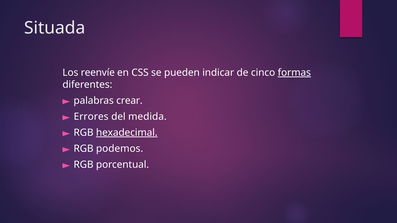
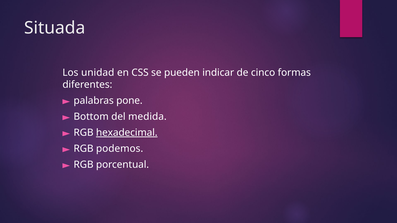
reenvíe: reenvíe -> unidad
formas underline: present -> none
crear: crear -> pone
Errores: Errores -> Bottom
